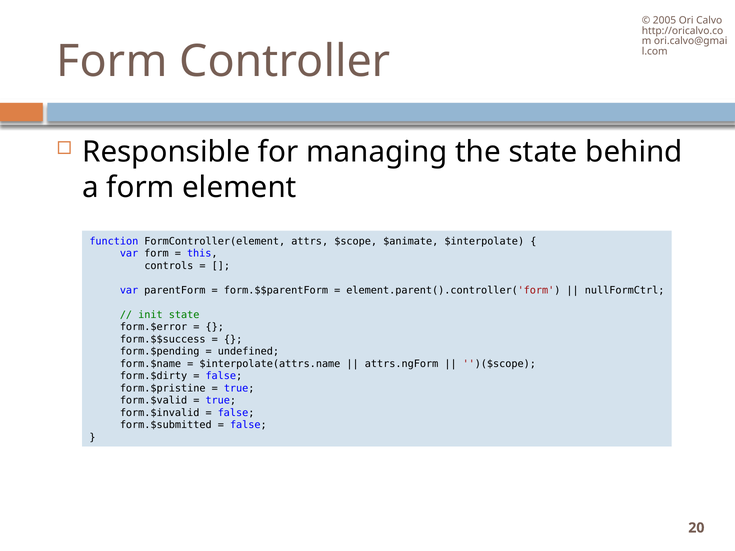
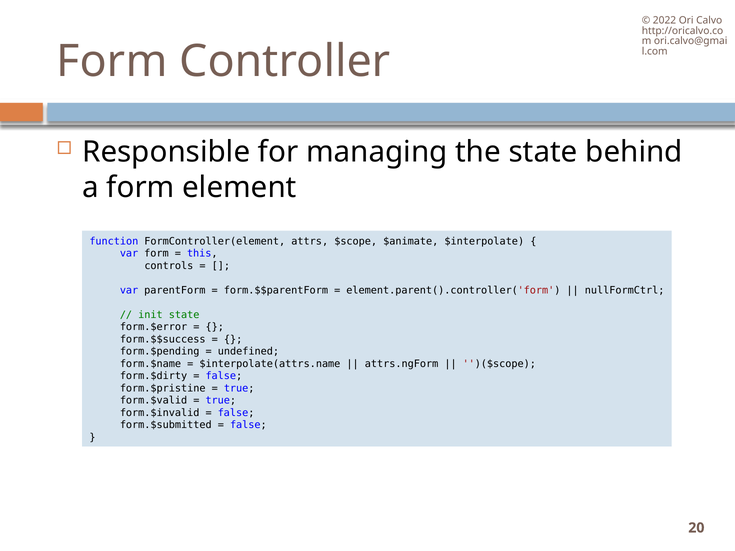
2005: 2005 -> 2022
